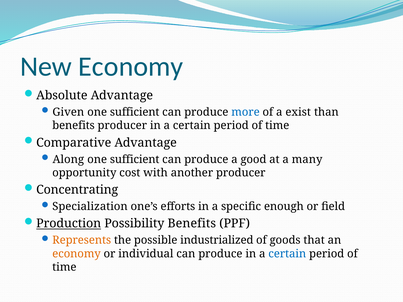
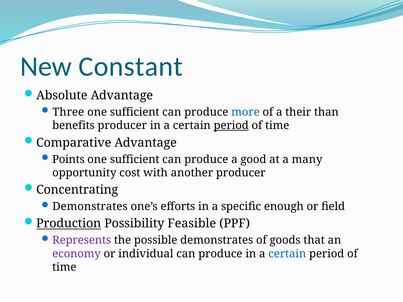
New Economy: Economy -> Constant
Given: Given -> Three
exist: exist -> their
period at (231, 126) underline: none -> present
Along: Along -> Points
Specialization at (90, 207): Specialization -> Demonstrates
Possibility Benefits: Benefits -> Feasible
Represents colour: orange -> purple
possible industrialized: industrialized -> demonstrates
economy at (77, 254) colour: orange -> purple
